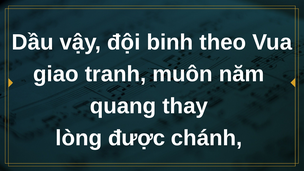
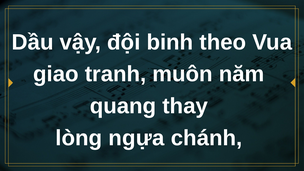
được: được -> ngựa
